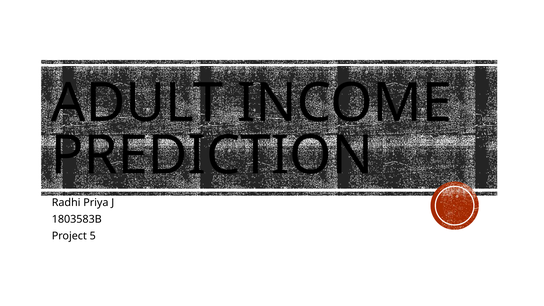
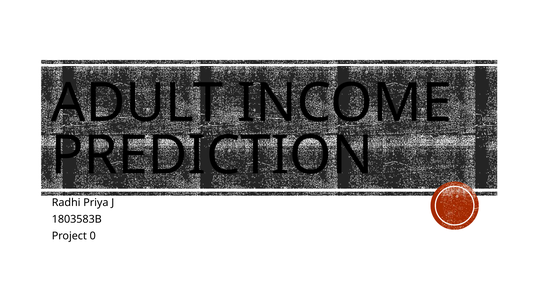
5: 5 -> 0
